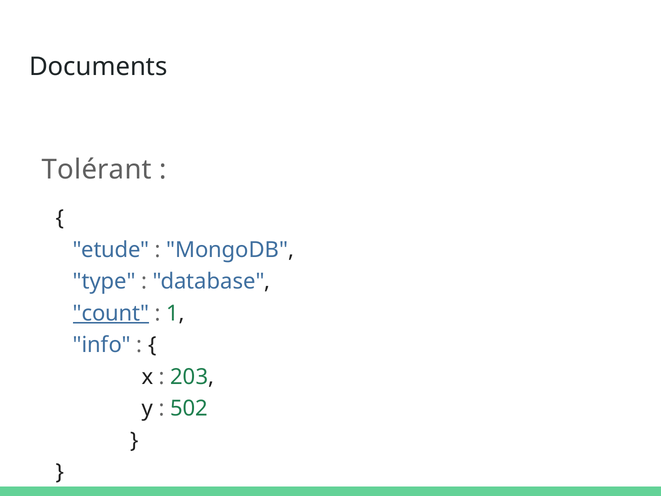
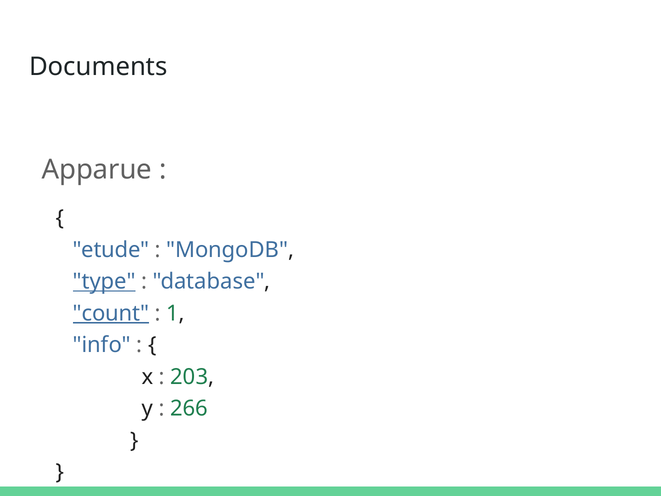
Tolérant: Tolérant -> Apparue
type underline: none -> present
502: 502 -> 266
